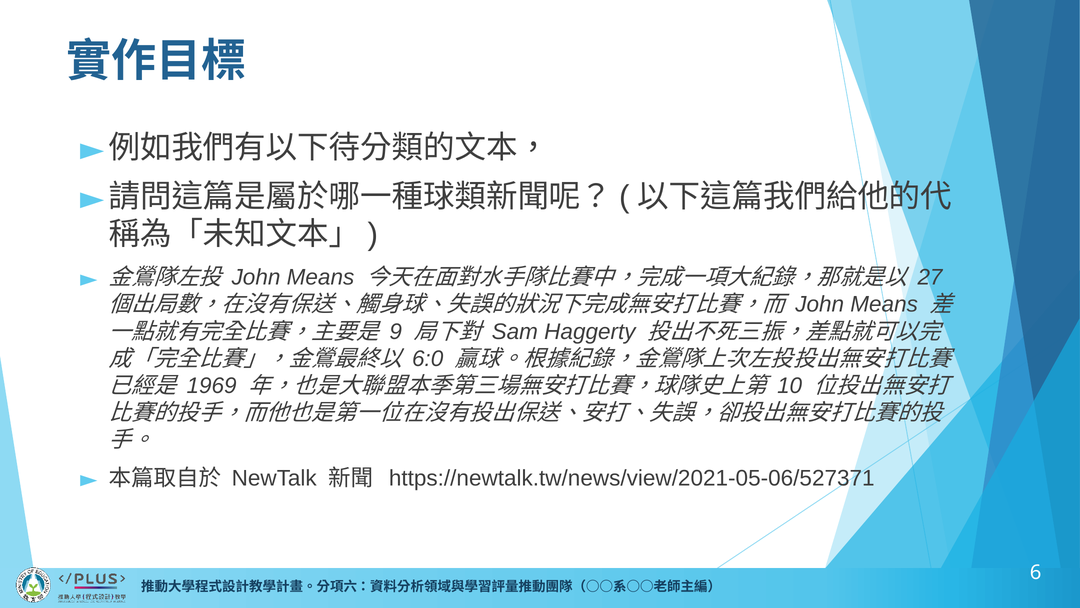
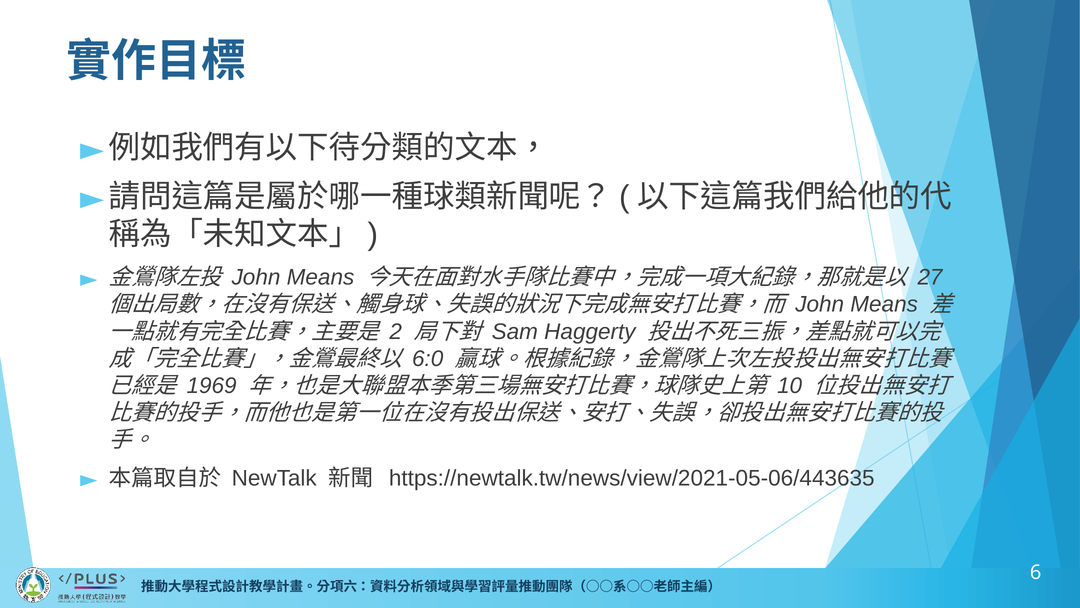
9: 9 -> 2
https://newtalk.tw/news/view/2021-05-06/527371: https://newtalk.tw/news/view/2021-05-06/527371 -> https://newtalk.tw/news/view/2021-05-06/443635
